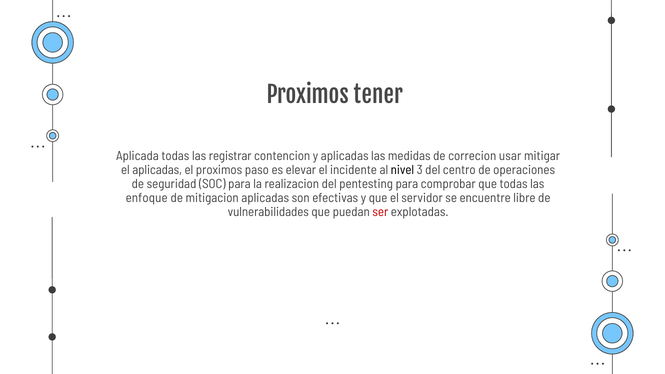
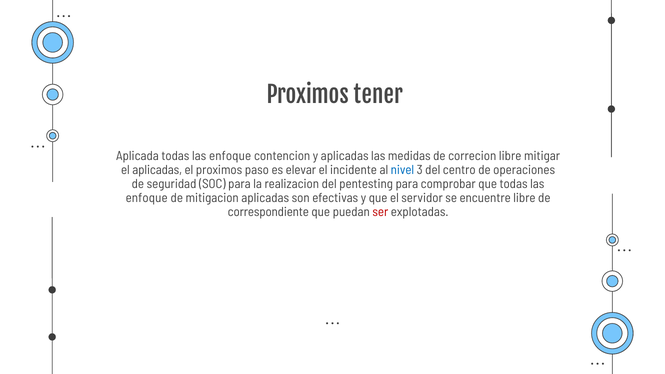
Aplicada todas las registrar: registrar -> enfoque
correcion usar: usar -> libre
nivel colour: black -> blue
vulnerabilidades: vulnerabilidades -> correspondiente
